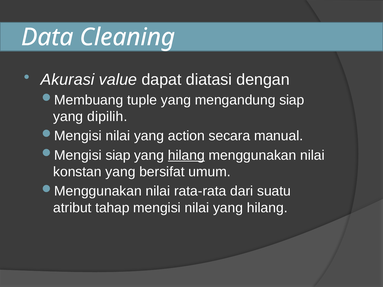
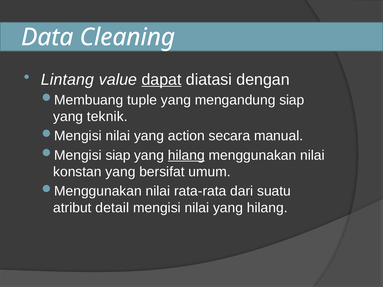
Akurasi: Akurasi -> Lintang
dapat underline: none -> present
dipilih: dipilih -> teknik
tahap: tahap -> detail
